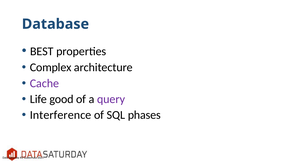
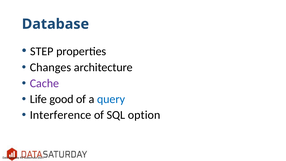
BEST: BEST -> STEP
Complex: Complex -> Changes
query colour: purple -> blue
phases: phases -> option
